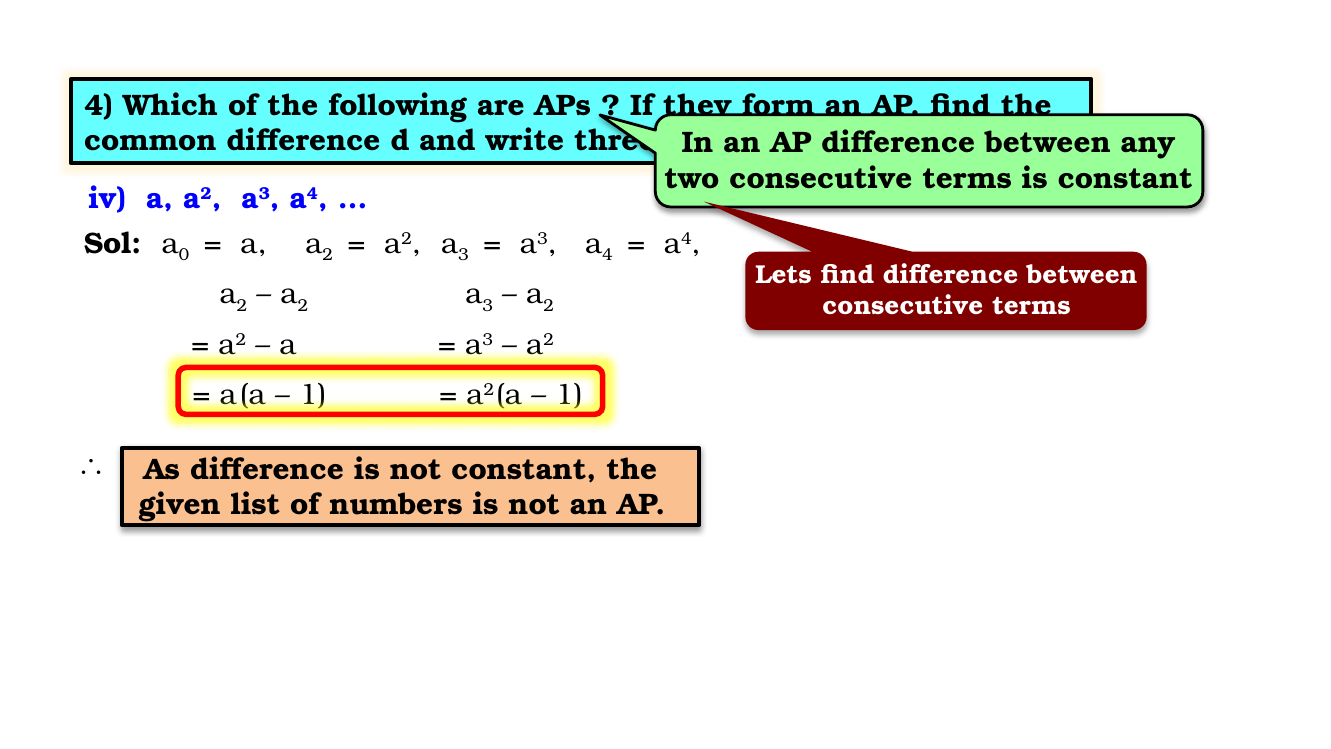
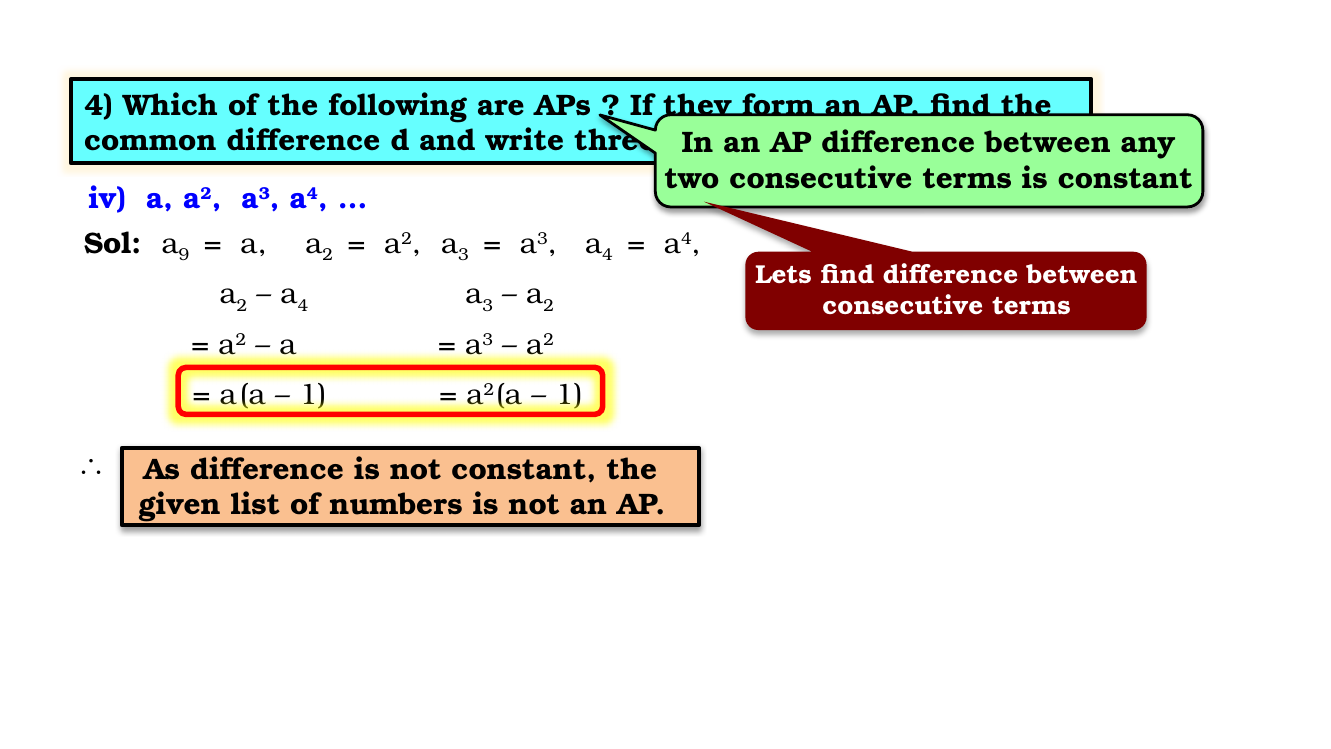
0: 0 -> 9
2 at (303, 306): 2 -> 4
